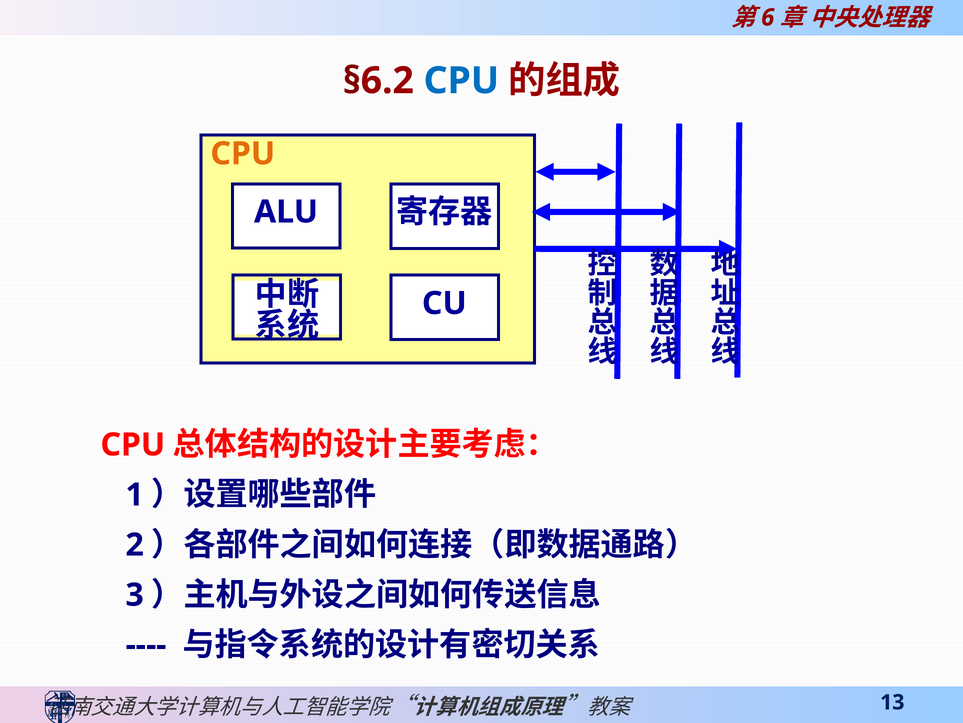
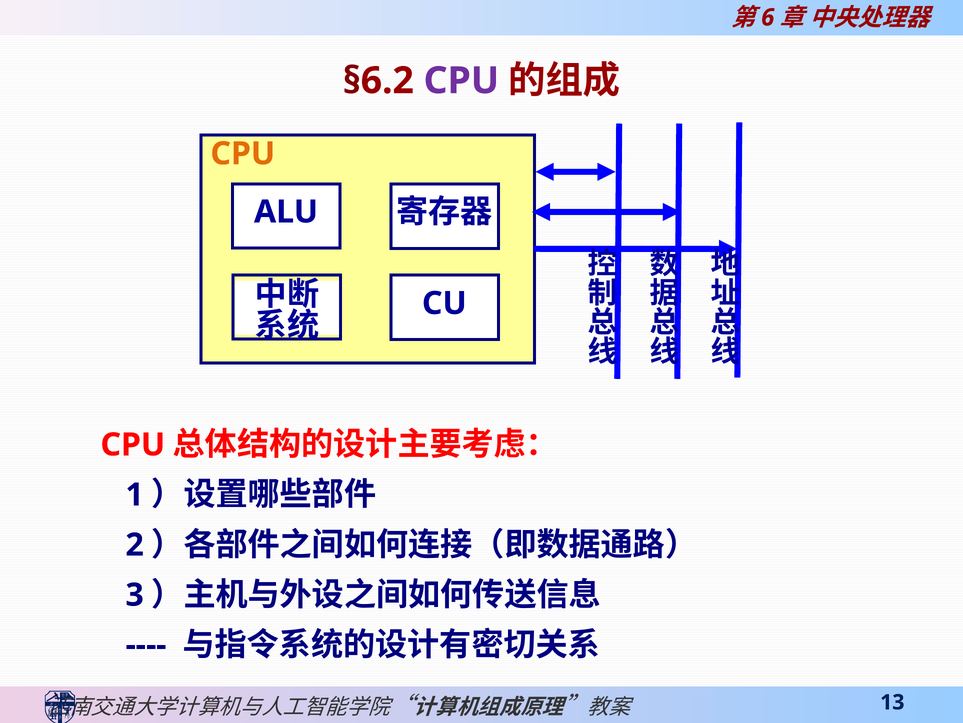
CPU at (461, 81) colour: blue -> purple
